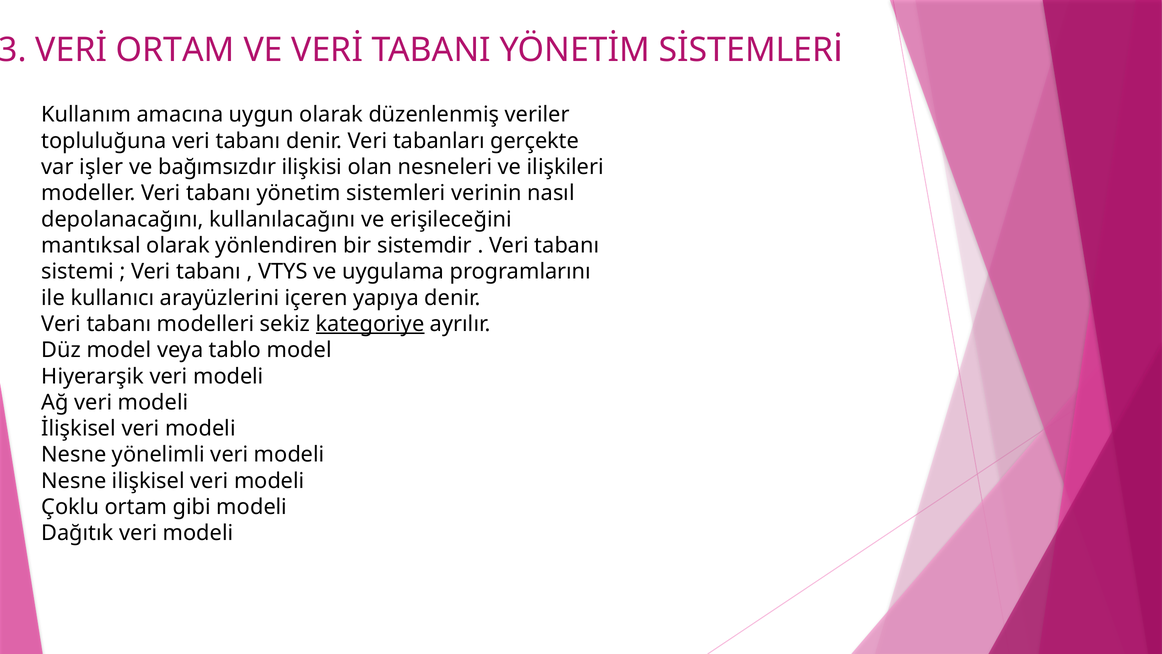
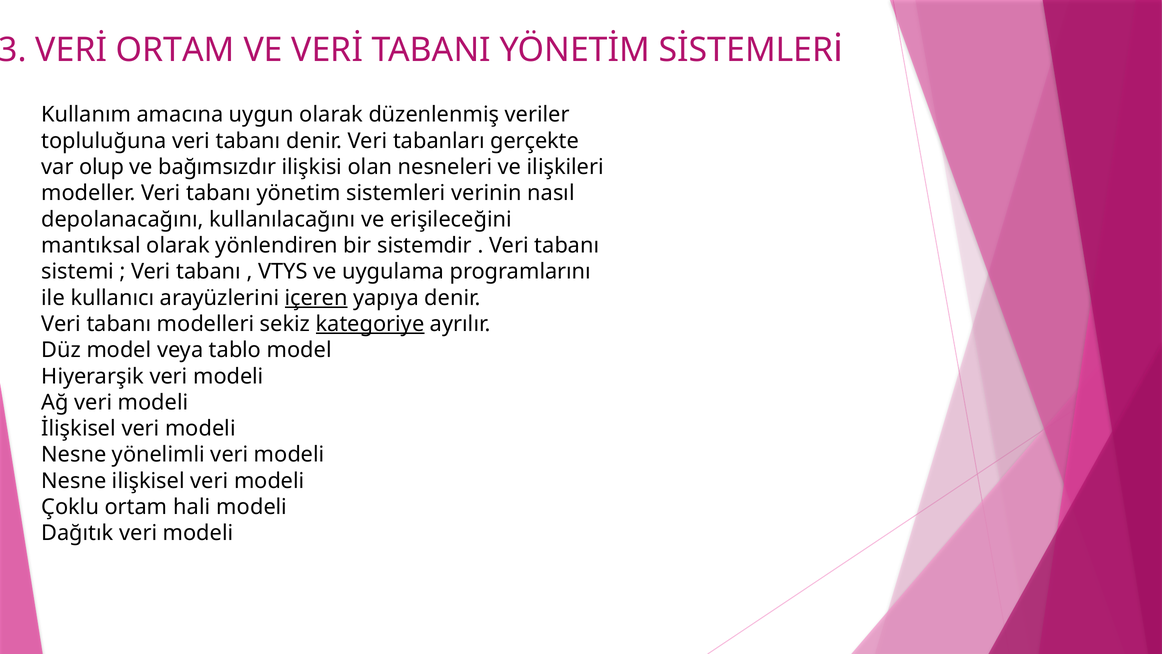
işler: işler -> olup
içeren underline: none -> present
gibi: gibi -> hali
